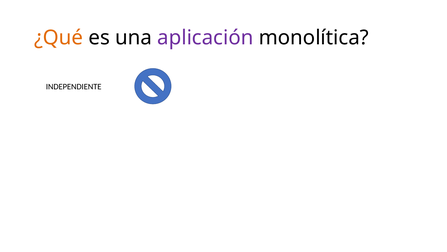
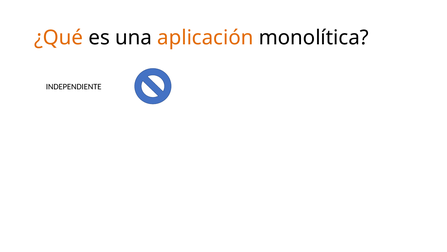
aplicación colour: purple -> orange
